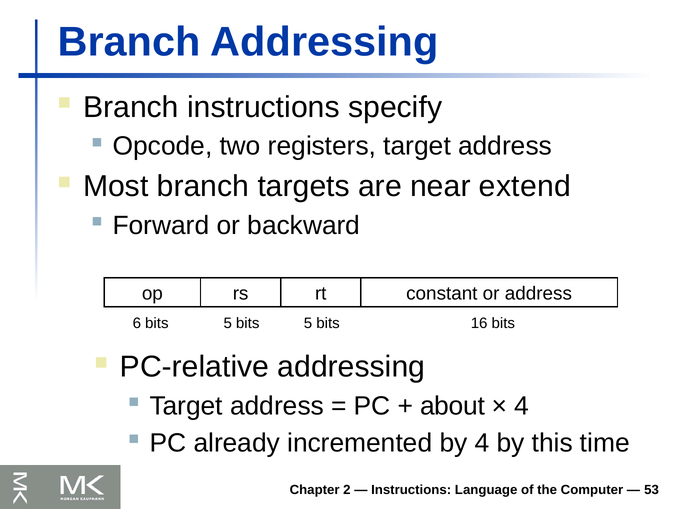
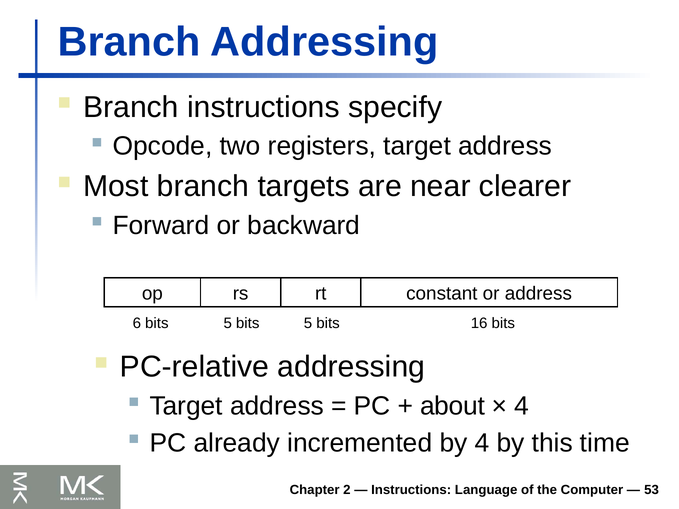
extend: extend -> clearer
